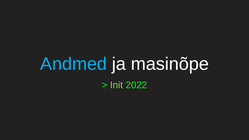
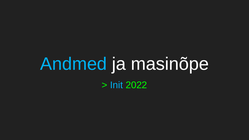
Init colour: light green -> light blue
